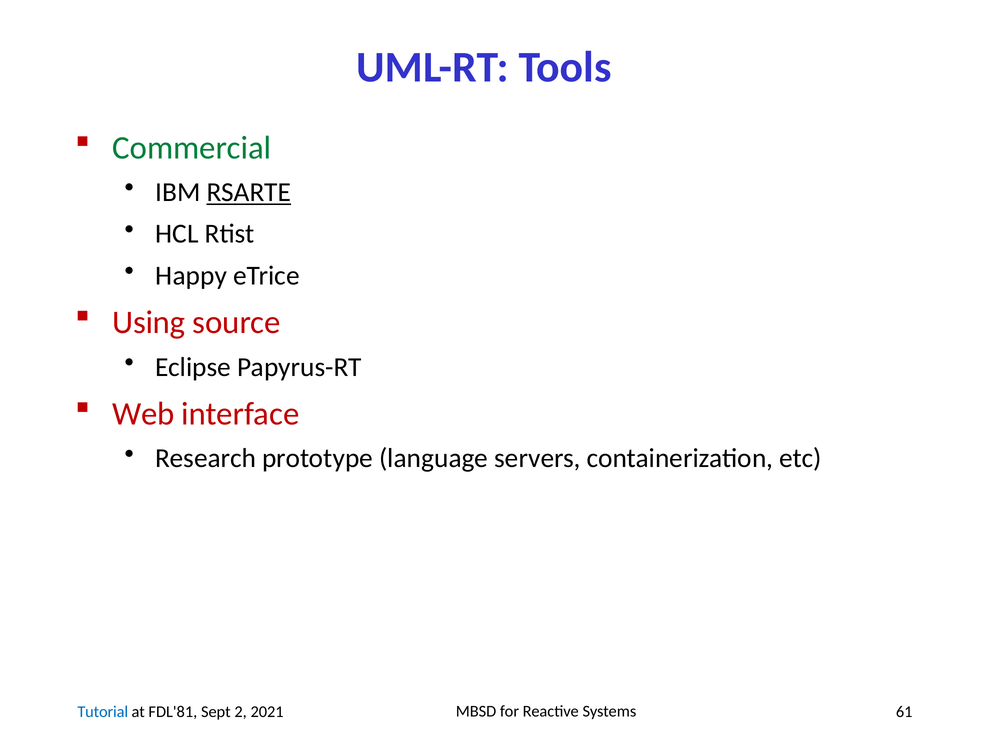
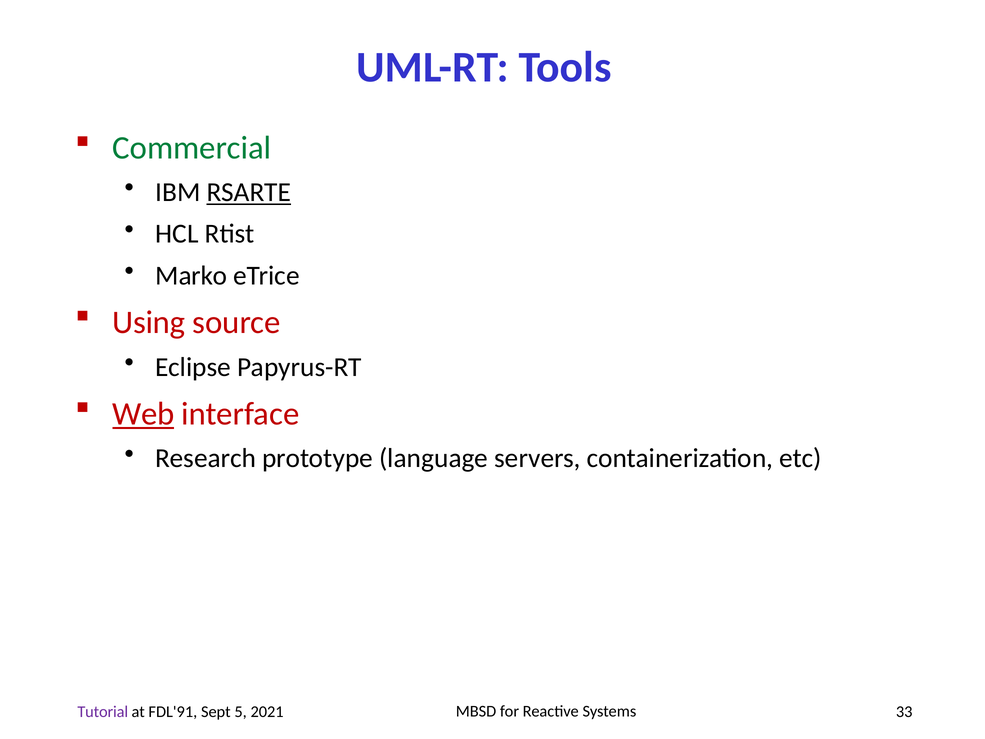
Happy: Happy -> Marko
Web underline: none -> present
Tutorial colour: blue -> purple
FDL'81: FDL'81 -> FDL'91
2: 2 -> 5
61: 61 -> 33
